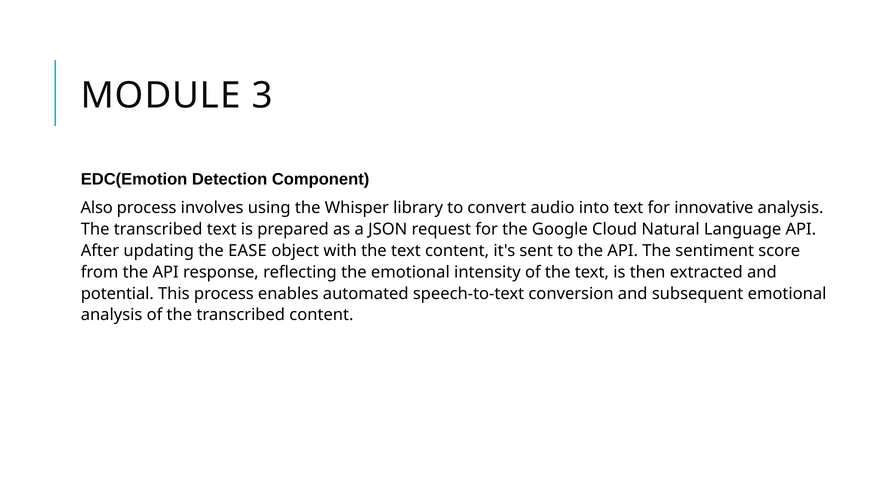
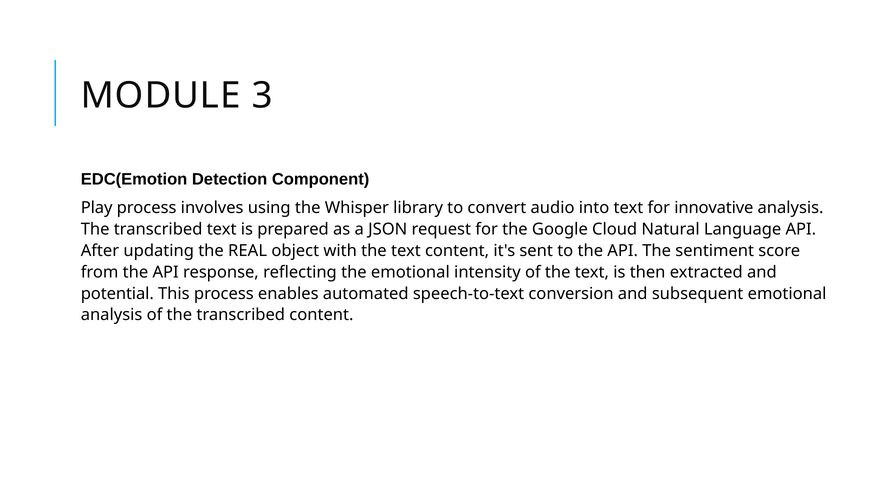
Also: Also -> Play
EASE: EASE -> REAL
